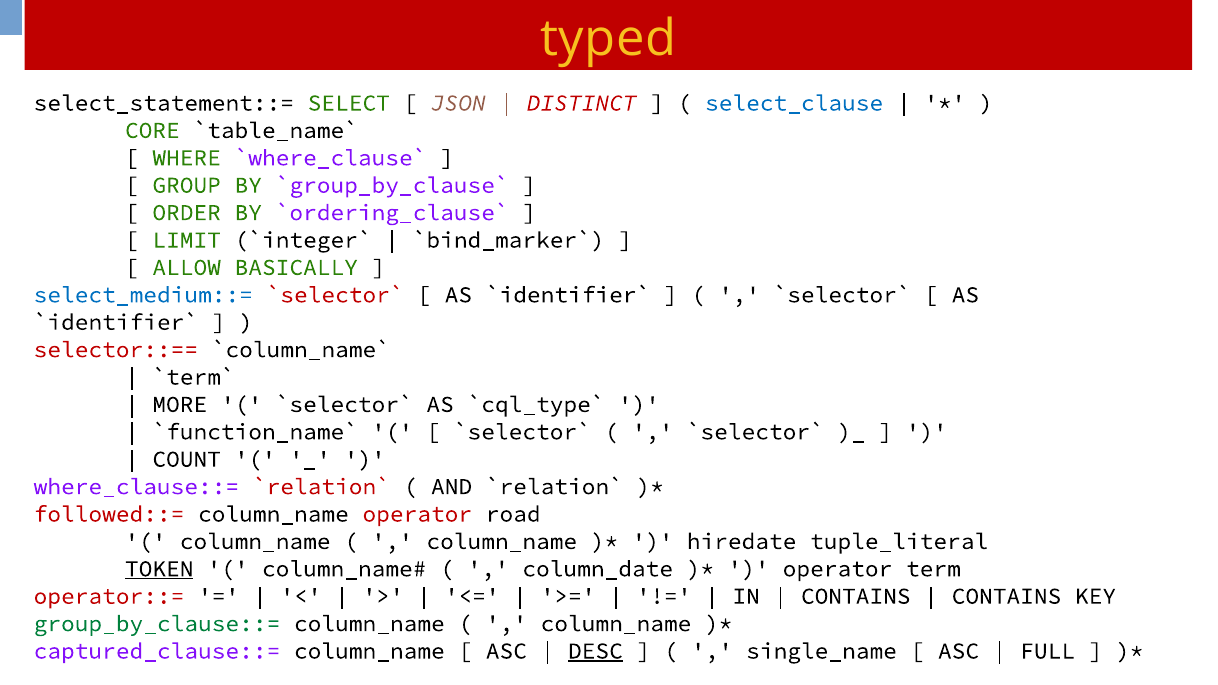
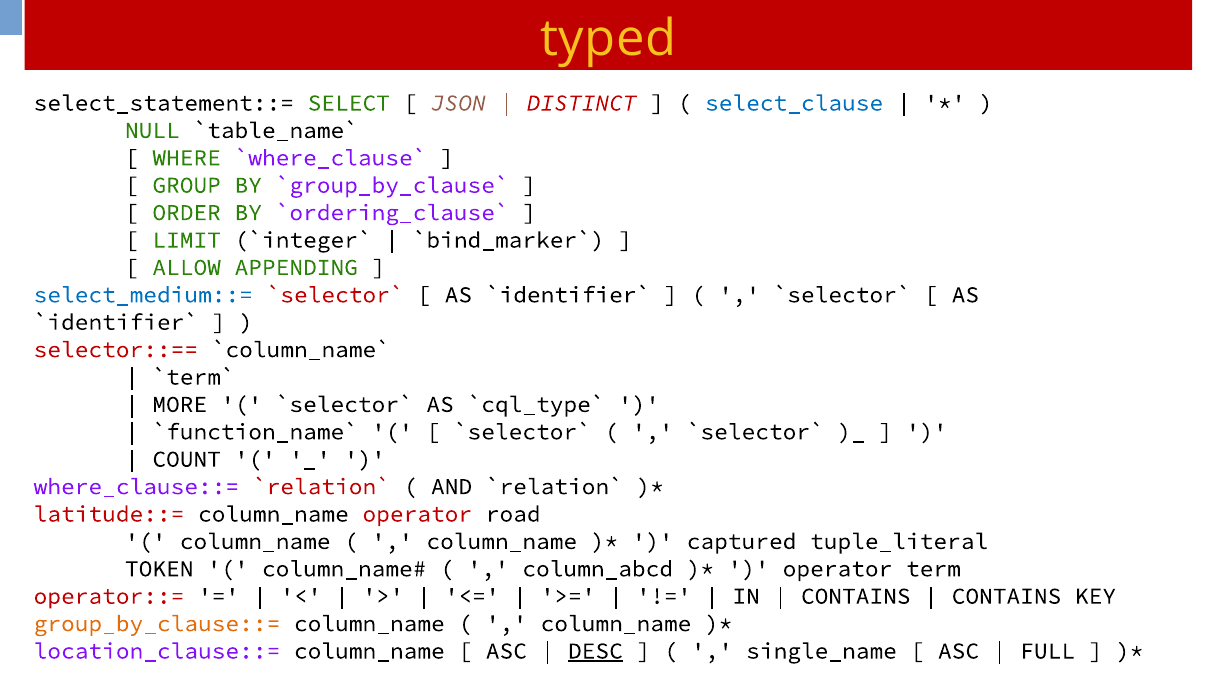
CORE: CORE -> NULL
BASICALLY: BASICALLY -> APPENDING
followed::=: followed::= -> latitude::=
hiredate: hiredate -> captured
TOKEN underline: present -> none
column_date: column_date -> column_abcd
group_by_clause::= colour: green -> orange
captured_clause::=: captured_clause::= -> location_clause::=
